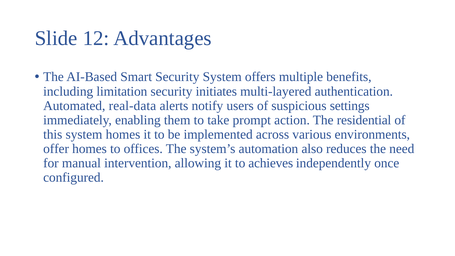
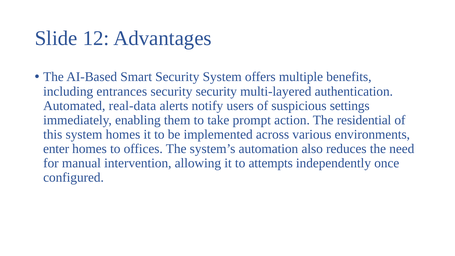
limitation: limitation -> entrances
security initiates: initiates -> security
offer: offer -> enter
achieves: achieves -> attempts
